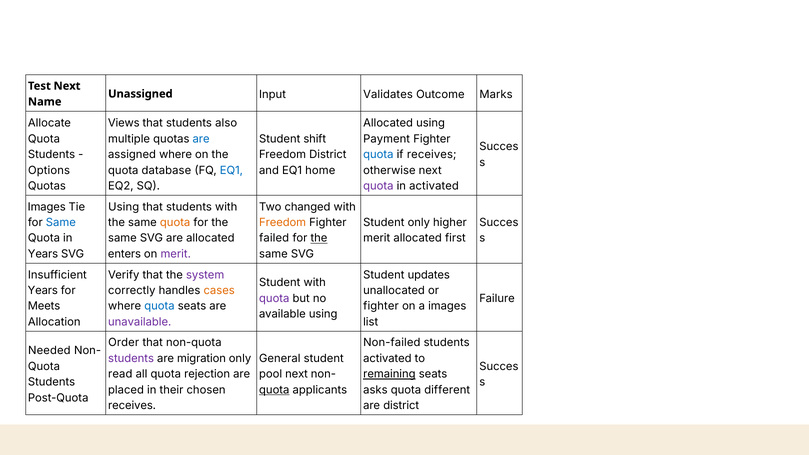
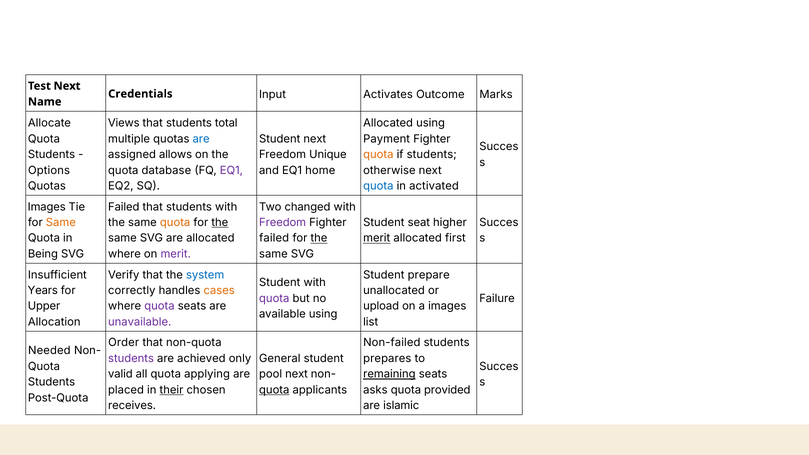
Unassigned: Unassigned -> Credentials
Validates: Validates -> Activates
also: also -> total
Student shift: shift -> next
assigned where: where -> allows
Freedom District: District -> Unique
quota at (378, 155) colour: blue -> orange
if receives: receives -> students
EQ1 at (231, 170) colour: blue -> purple
quota at (378, 186) colour: purple -> blue
Using at (124, 207): Using -> Failed
Same at (61, 223) colour: blue -> orange
the at (220, 223) underline: none -> present
Freedom at (283, 223) colour: orange -> purple
Student only: only -> seat
merit at (377, 238) underline: none -> present
Years at (43, 254): Years -> Being
enters at (124, 254): enters -> where
system colour: purple -> blue
updates: updates -> prepare
Meets: Meets -> Upper
quota at (159, 306) colour: blue -> purple
fighter at (381, 306): fighter -> upload
migration: migration -> achieved
activated at (387, 359): activated -> prepares
read: read -> valid
rejection: rejection -> applying
their underline: none -> present
different: different -> provided
are district: district -> islamic
